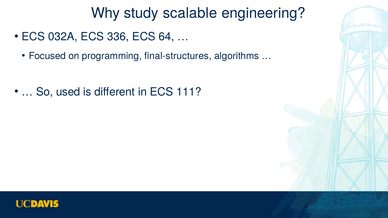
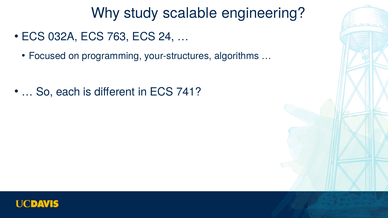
336: 336 -> 763
64: 64 -> 24
final-structures: final-structures -> your-structures
used: used -> each
111: 111 -> 741
